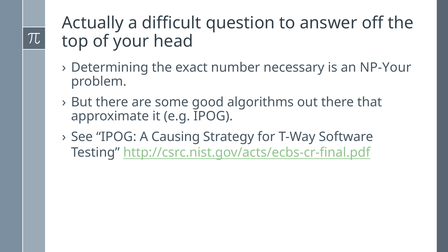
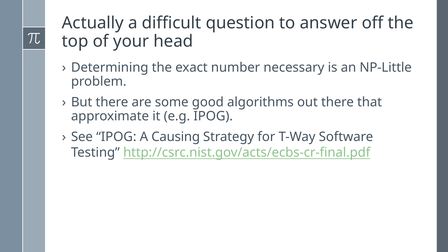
NP-Your: NP-Your -> NP-Little
